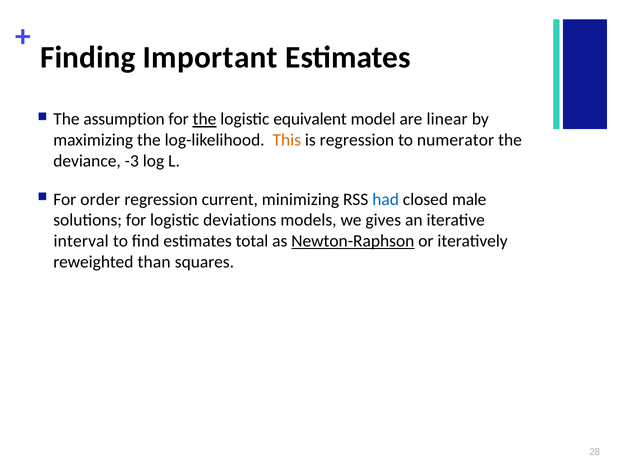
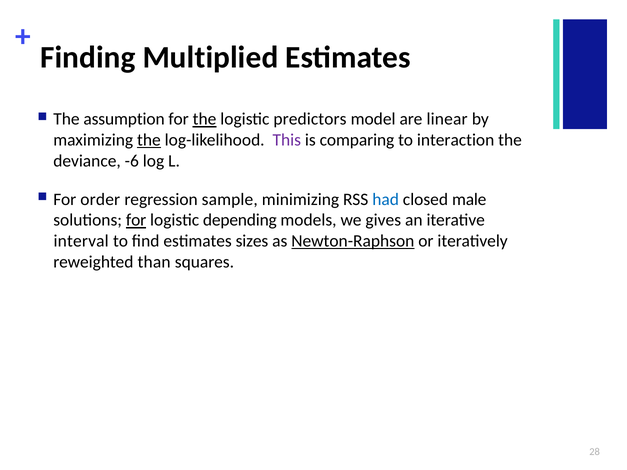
Important: Important -> Multiplied
equivalent: equivalent -> predictors
the at (149, 140) underline: none -> present
This colour: orange -> purple
is regression: regression -> comparing
numerator: numerator -> interaction
-3: -3 -> -6
current: current -> sample
for at (136, 220) underline: none -> present
deviations: deviations -> depending
total: total -> sizes
